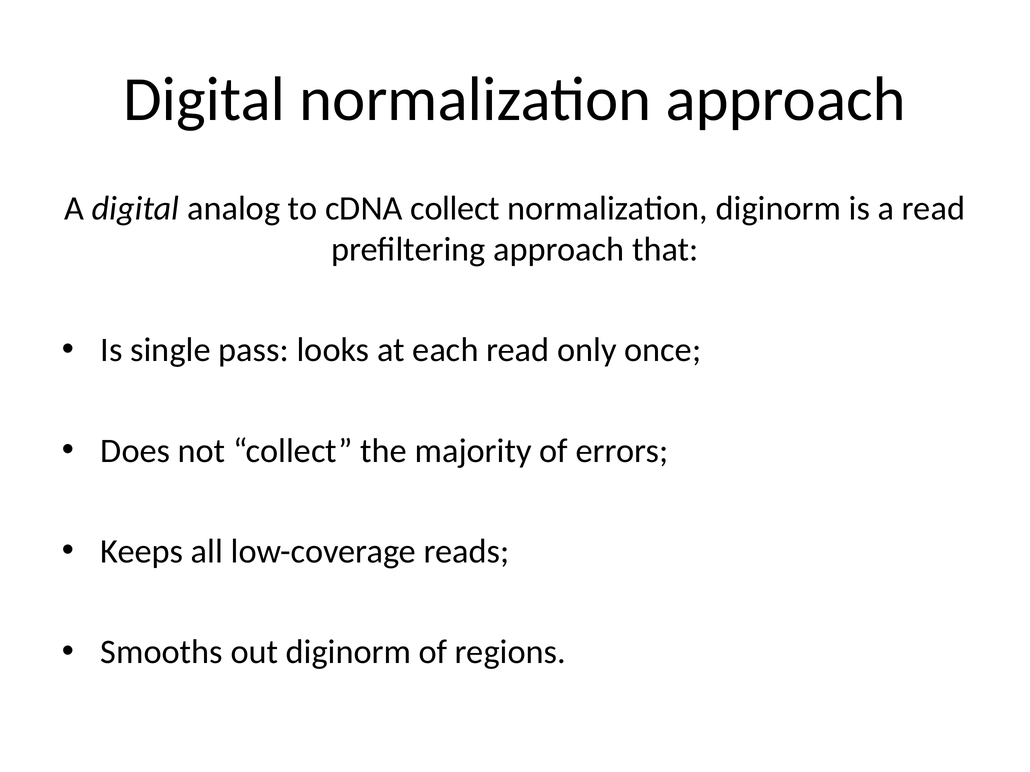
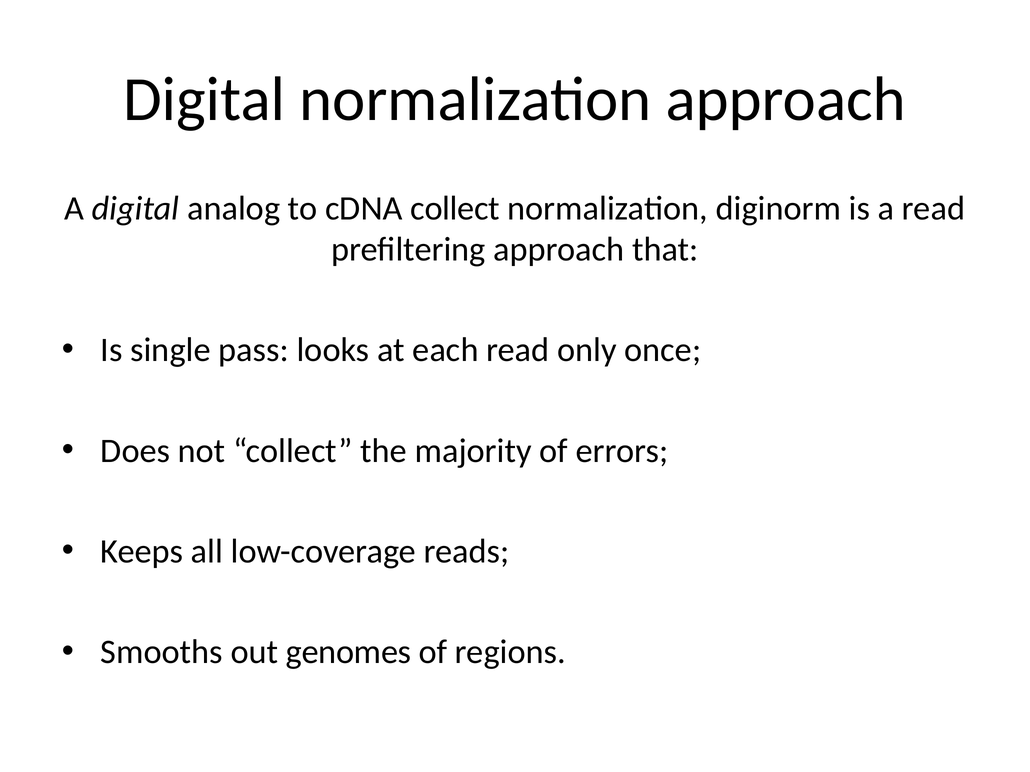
out diginorm: diginorm -> genomes
